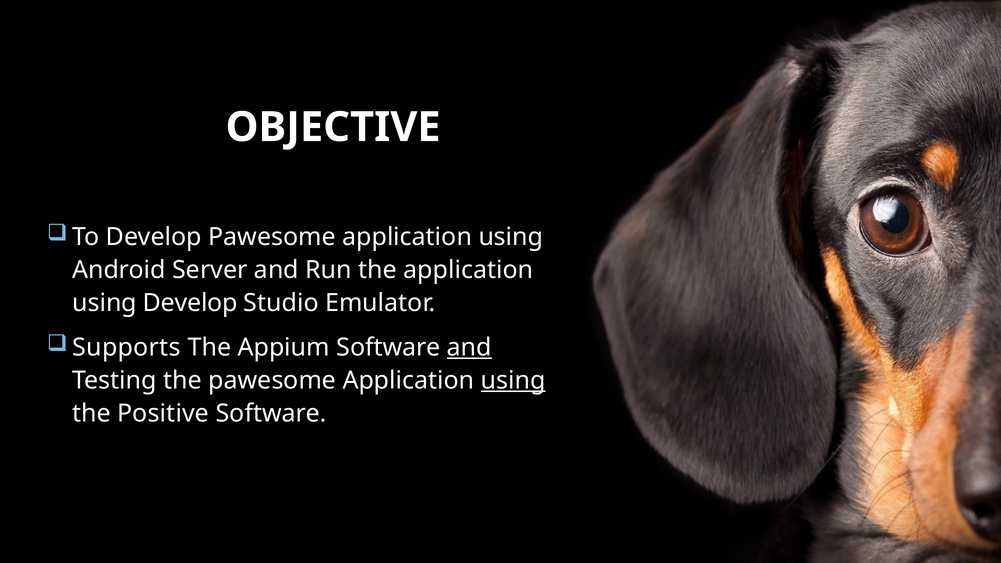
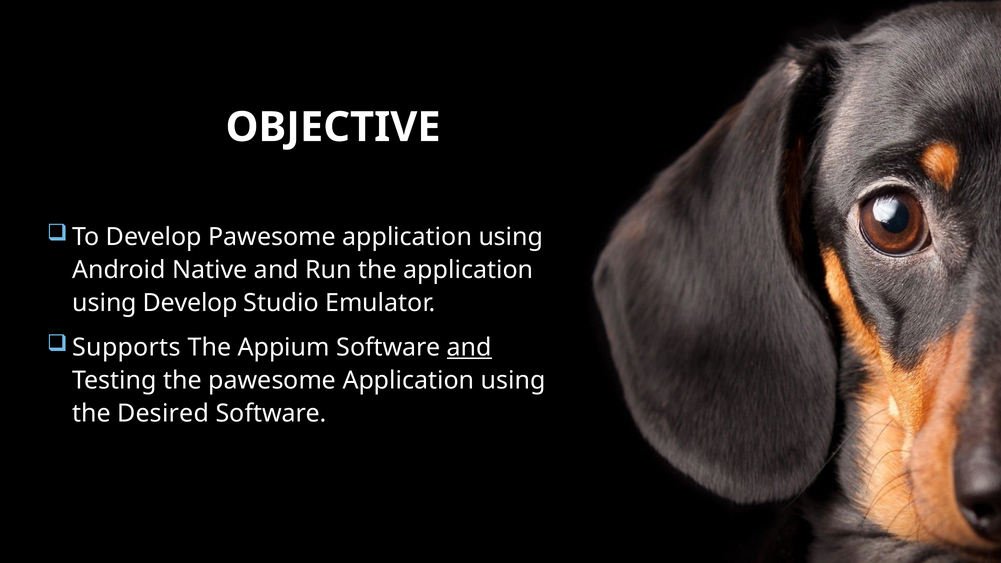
Server: Server -> Native
using at (513, 380) underline: present -> none
Positive: Positive -> Desired
